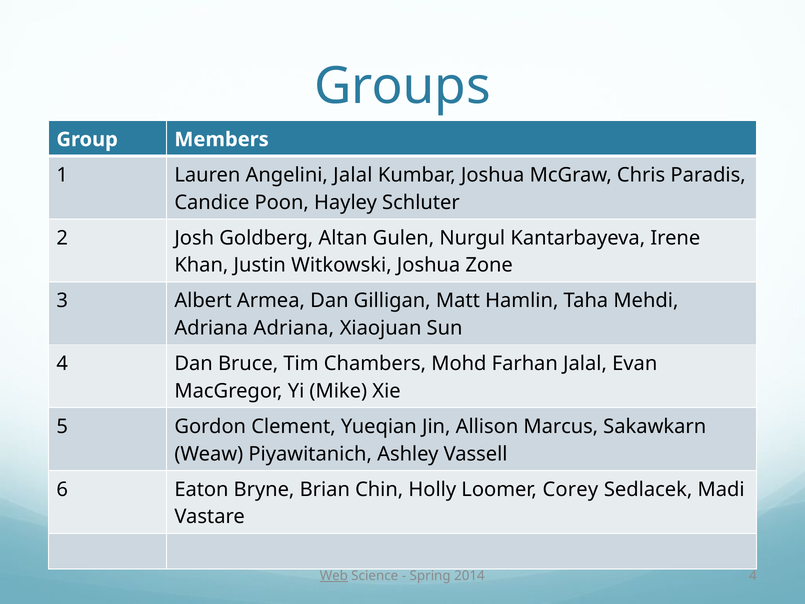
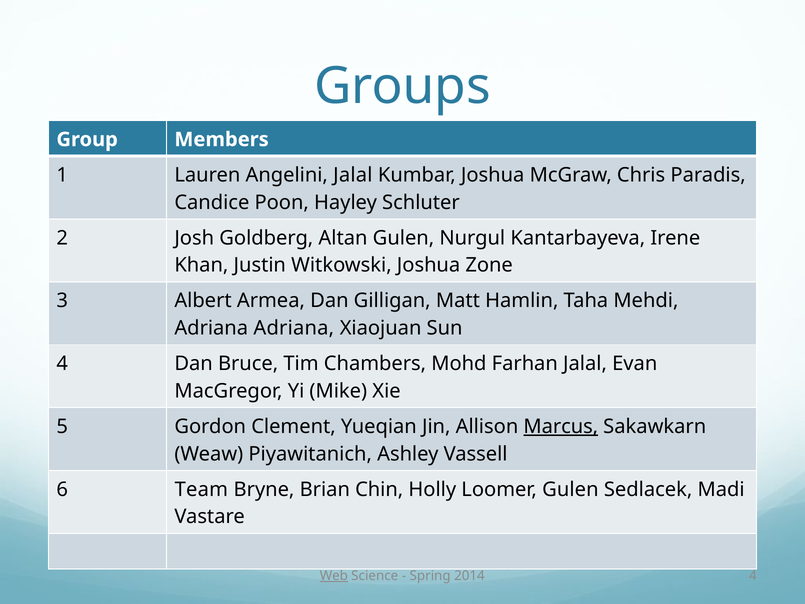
Marcus underline: none -> present
Eaton: Eaton -> Team
Loomer Corey: Corey -> Gulen
